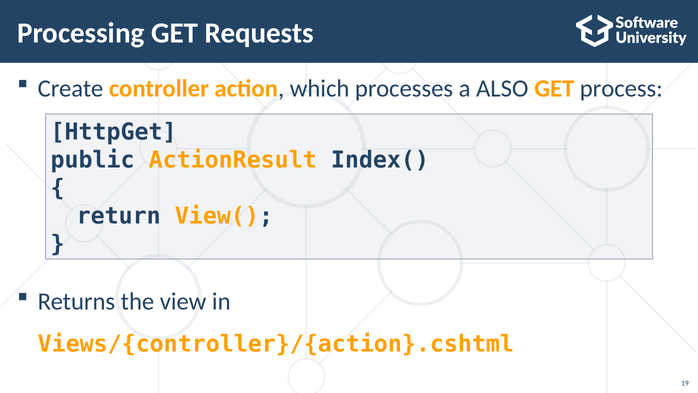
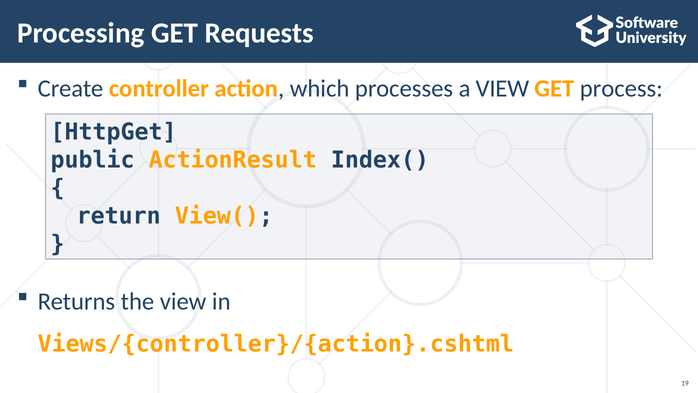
a ALSO: ALSO -> VIEW
